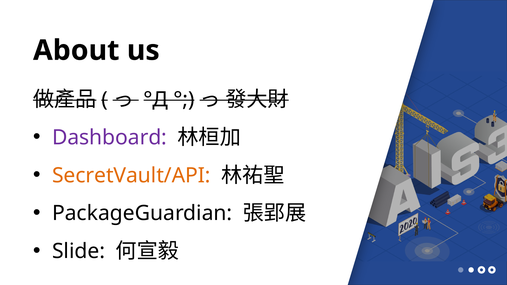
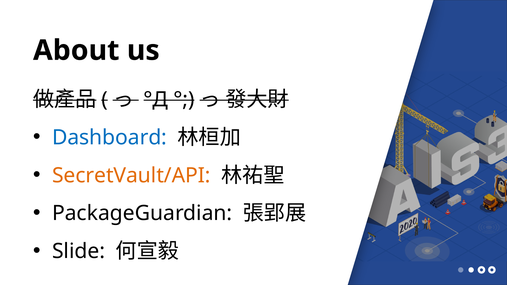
Dashboard colour: purple -> blue
